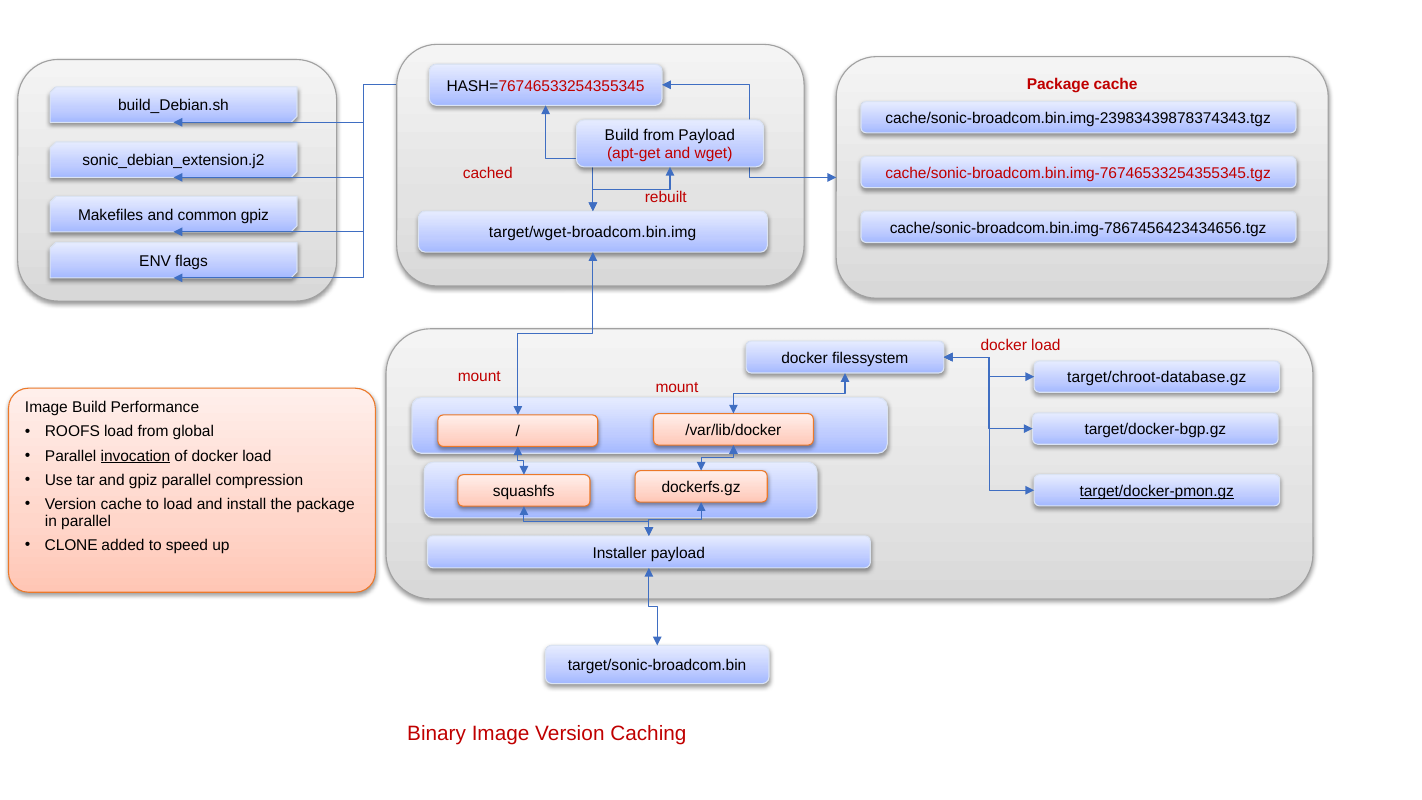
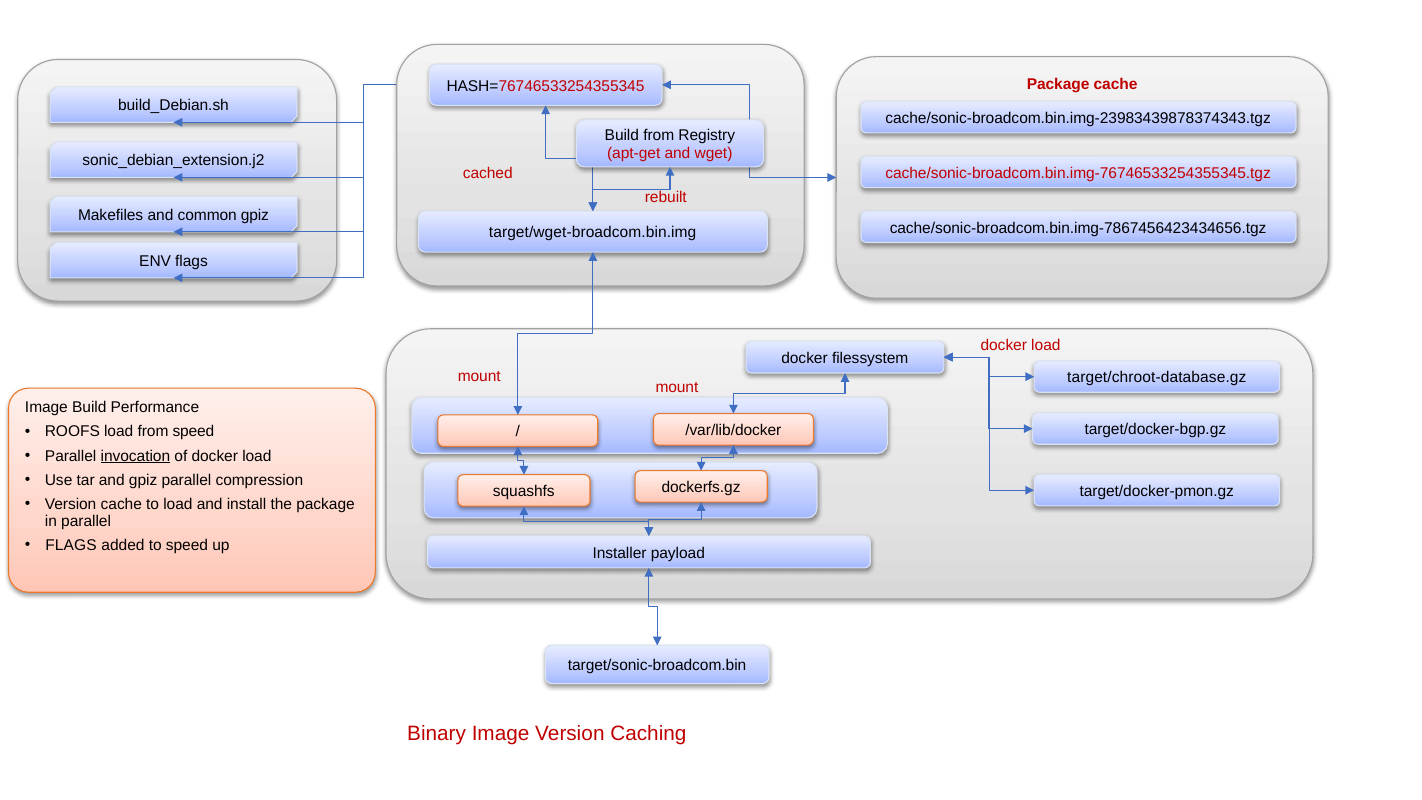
from Payload: Payload -> Registry
from global: global -> speed
target/docker-pmon.gz underline: present -> none
CLONE at (71, 545): CLONE -> FLAGS
